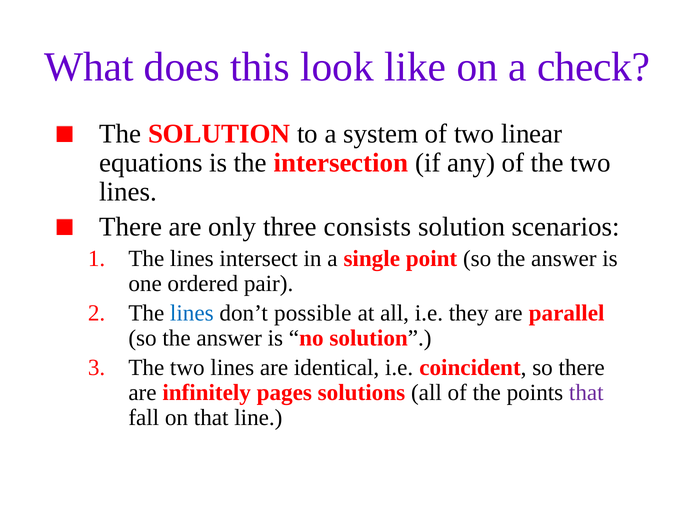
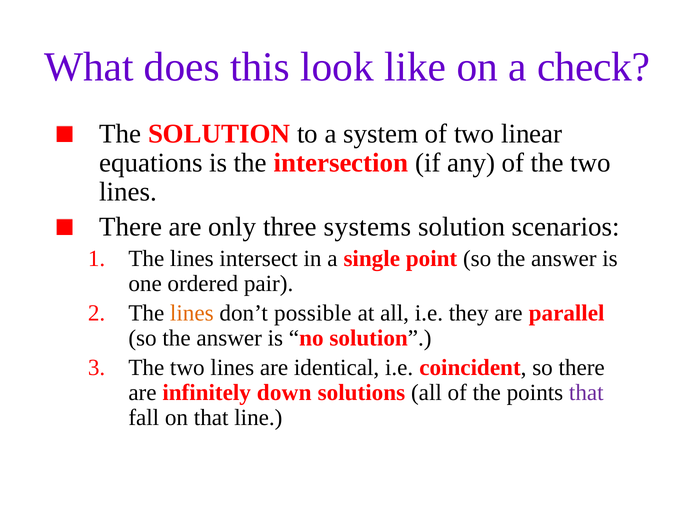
consists: consists -> systems
lines at (192, 313) colour: blue -> orange
pages: pages -> down
